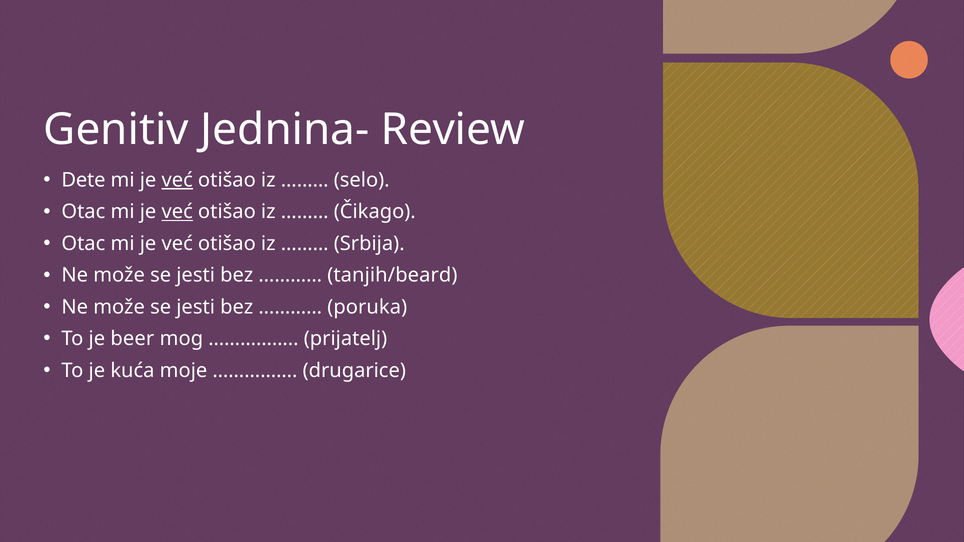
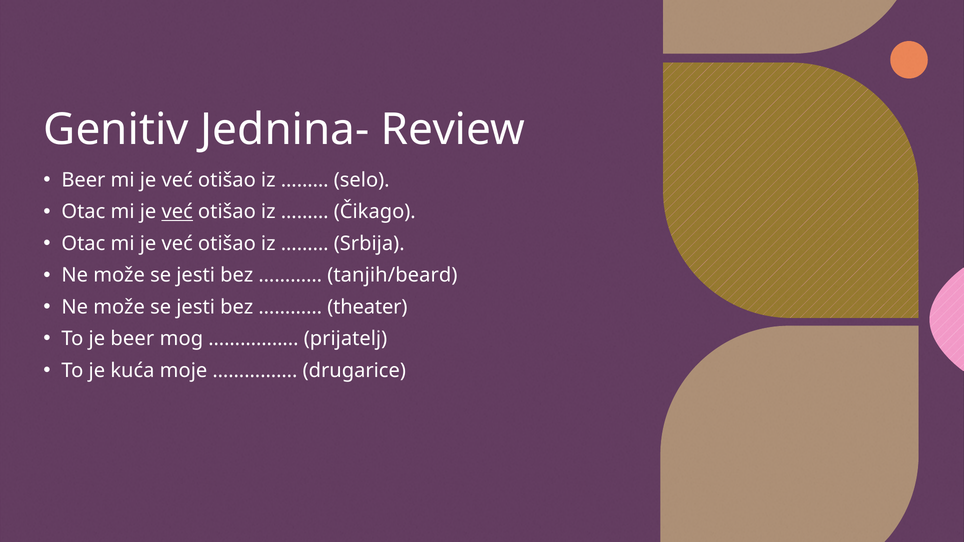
Dete at (83, 180): Dete -> Beer
već at (177, 180) underline: present -> none
poruka: poruka -> theater
